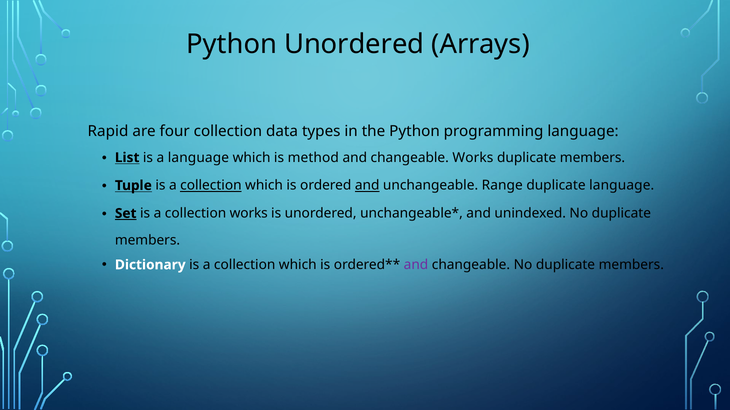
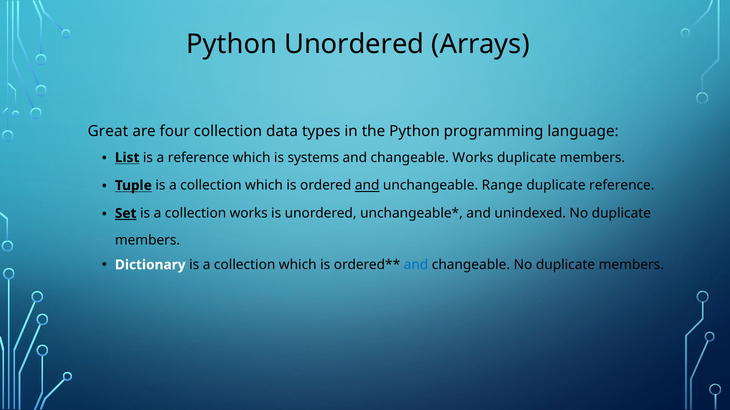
Rapid: Rapid -> Great
a language: language -> reference
method: method -> systems
collection at (211, 186) underline: present -> none
duplicate language: language -> reference
and at (416, 265) colour: purple -> blue
